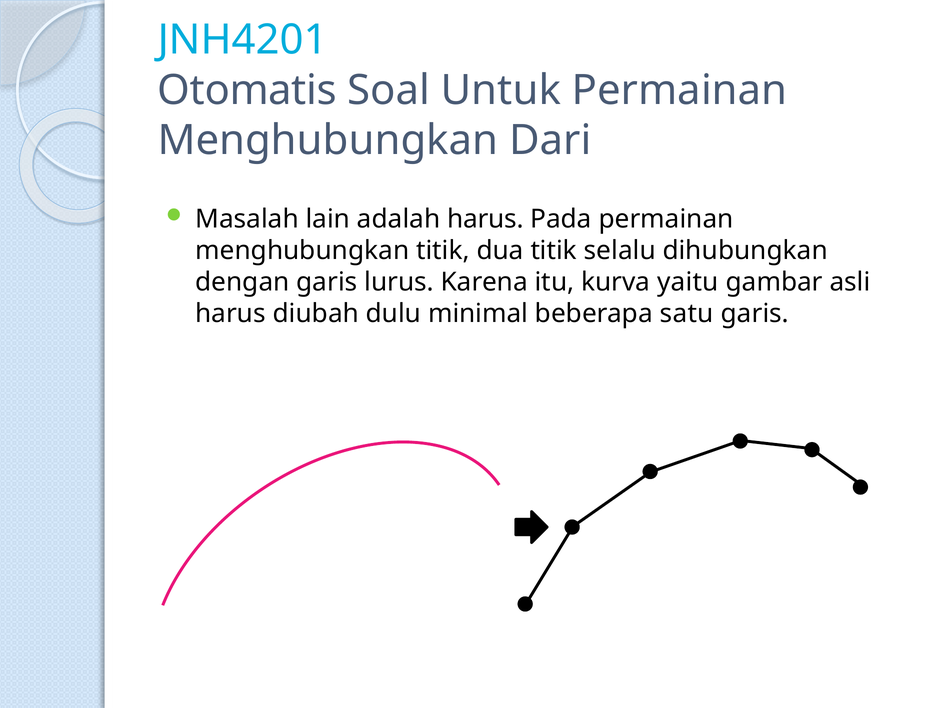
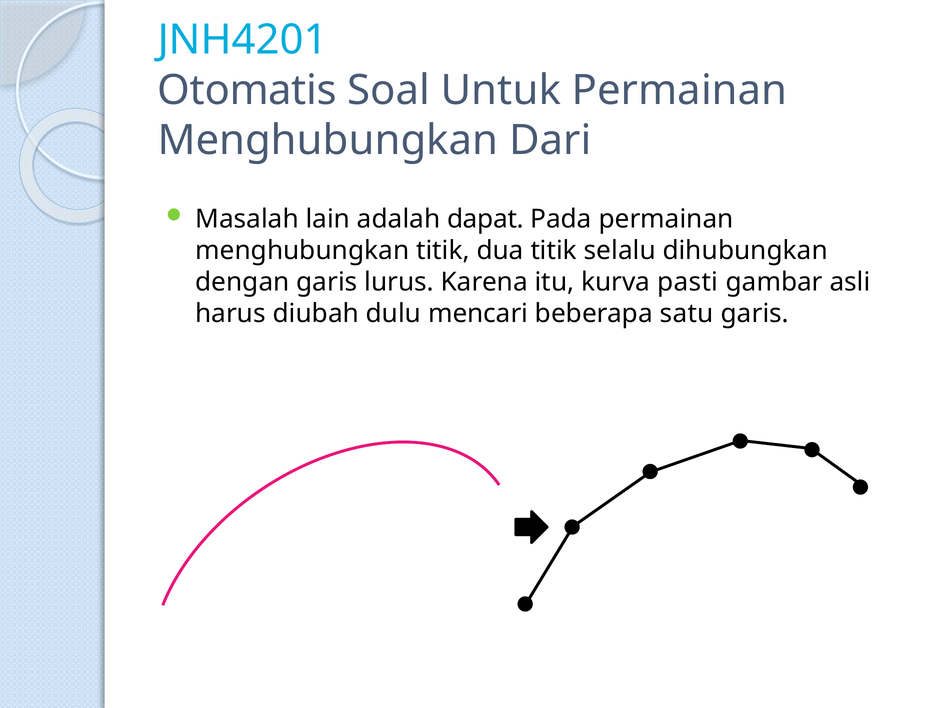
adalah harus: harus -> dapat
yaitu: yaitu -> pasti
minimal: minimal -> mencari
